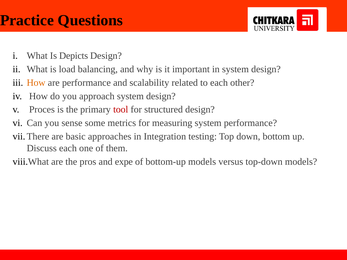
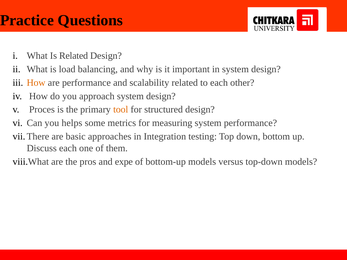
Is Depicts: Depicts -> Related
tool colour: red -> orange
sense: sense -> helps
